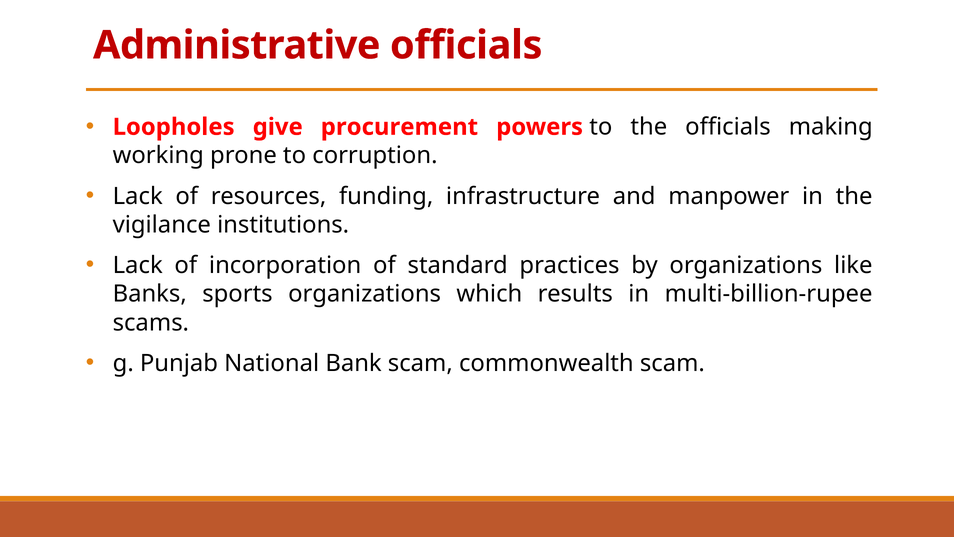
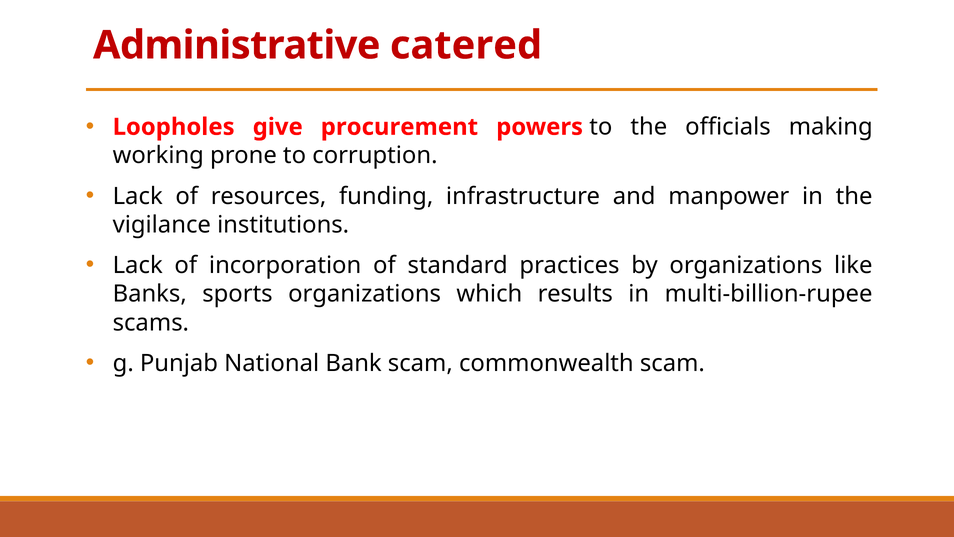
Administrative officials: officials -> catered
